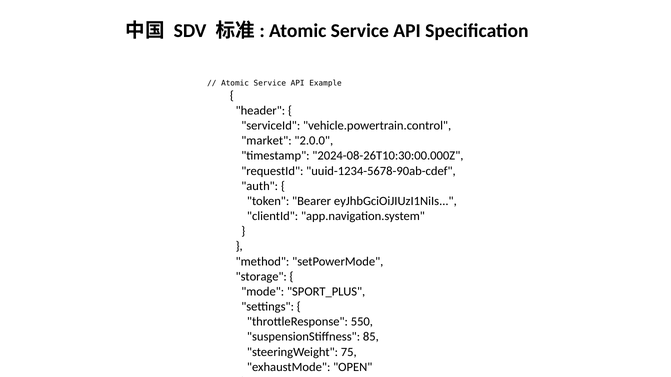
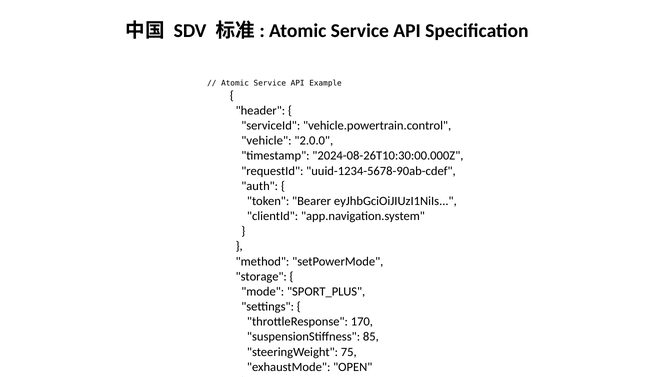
market: market -> vehicle
550: 550 -> 170
